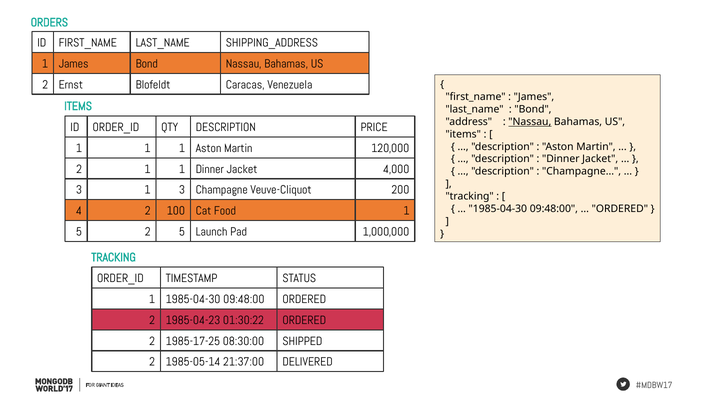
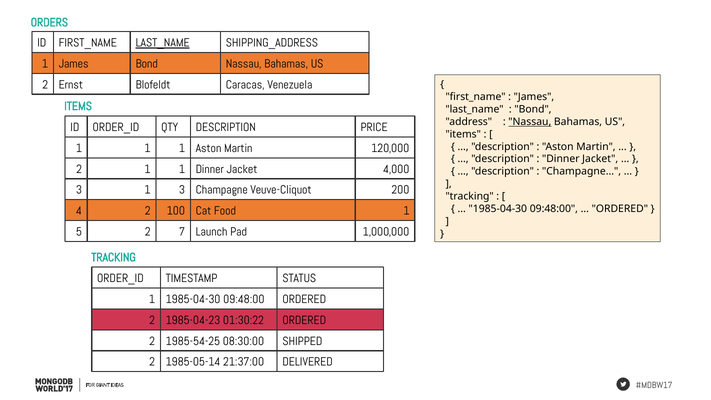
LAST_NAME at (163, 43) underline: none -> present
2 5: 5 -> 7
1985-17-25: 1985-17-25 -> 1985-54-25
